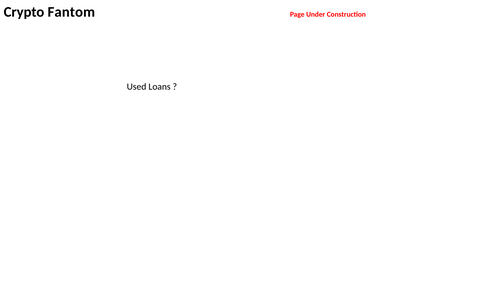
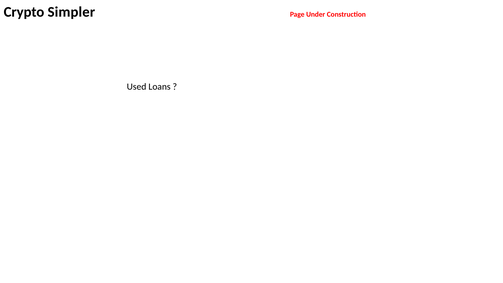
Fantom: Fantom -> Simpler
